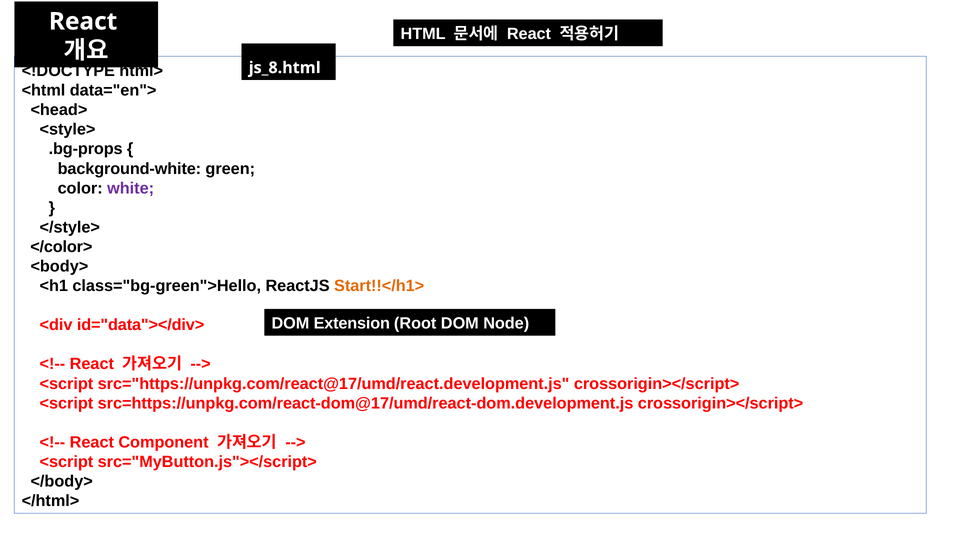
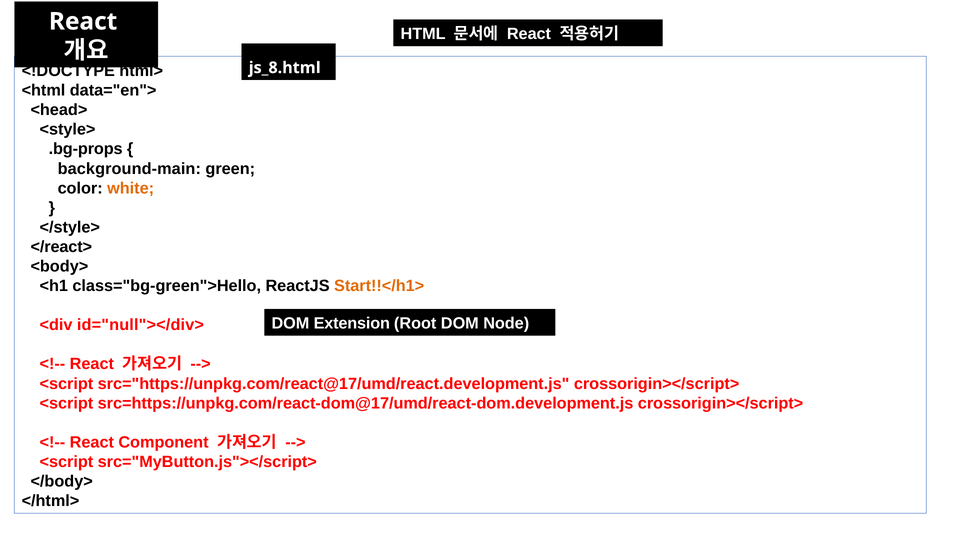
background-white: background-white -> background-main
white colour: purple -> orange
</color>: </color> -> </react>
id="data"></div>: id="data"></div> -> id="null"></div>
